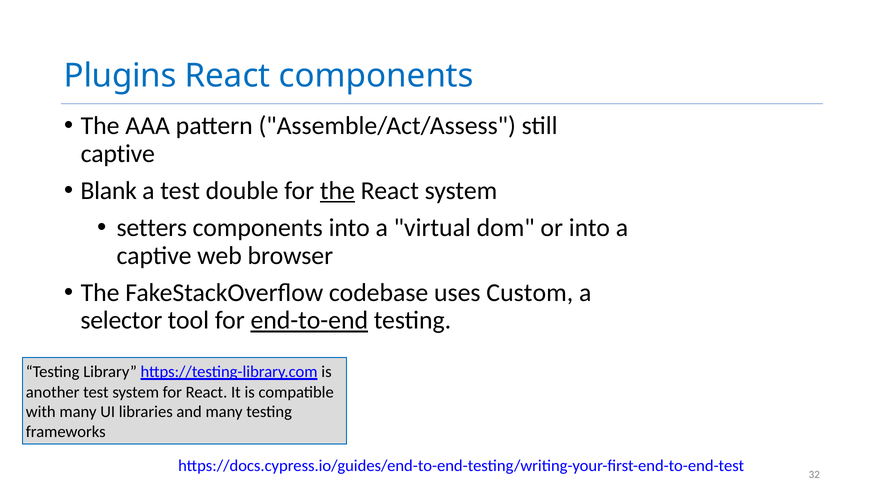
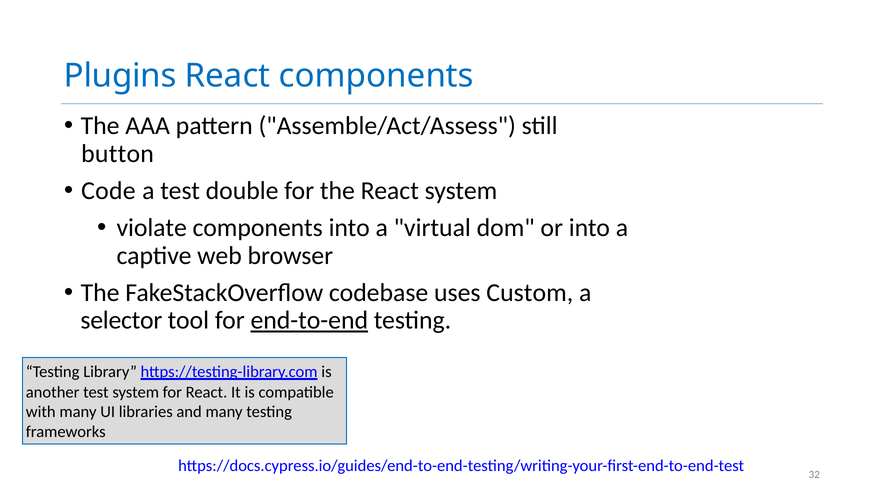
captive at (118, 154): captive -> button
Blank: Blank -> Code
the at (337, 191) underline: present -> none
setters: setters -> violate
